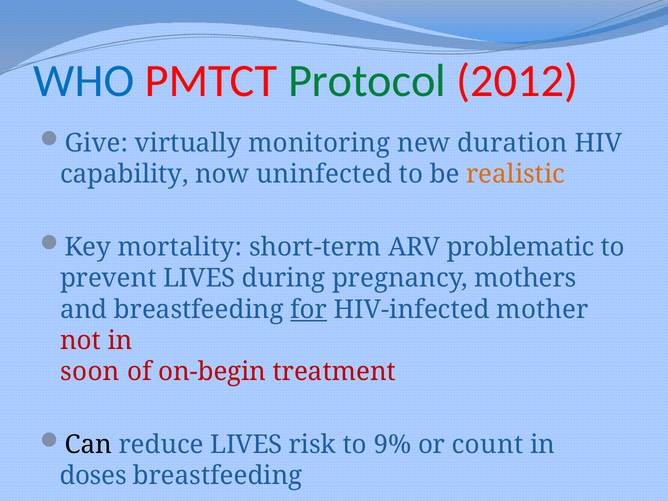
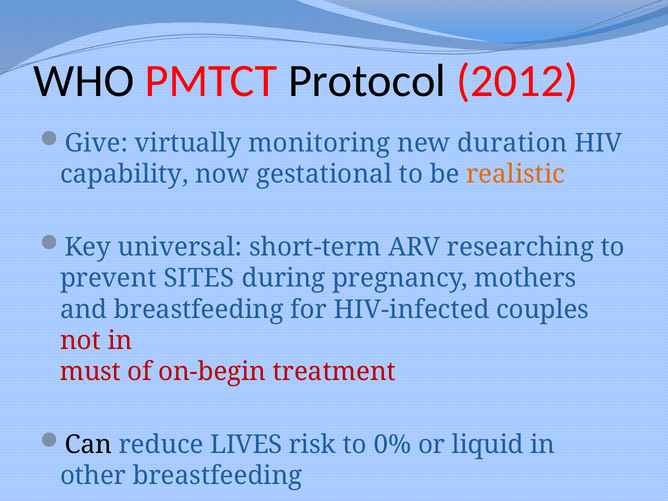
WHO colour: blue -> black
Protocol colour: green -> black
uninfected: uninfected -> gestational
mortality: mortality -> universal
problematic: problematic -> researching
prevent LIVES: LIVES -> SITES
for underline: present -> none
mother: mother -> couples
soon: soon -> must
9%: 9% -> 0%
count: count -> liquid
doses: doses -> other
